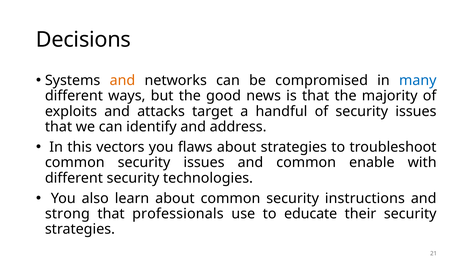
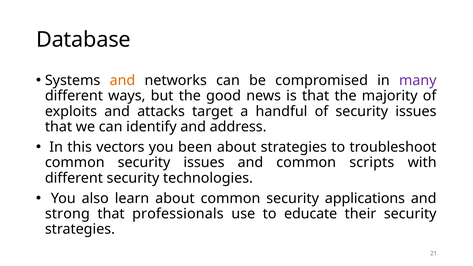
Decisions: Decisions -> Database
many colour: blue -> purple
flaws: flaws -> been
enable: enable -> scripts
instructions: instructions -> applications
